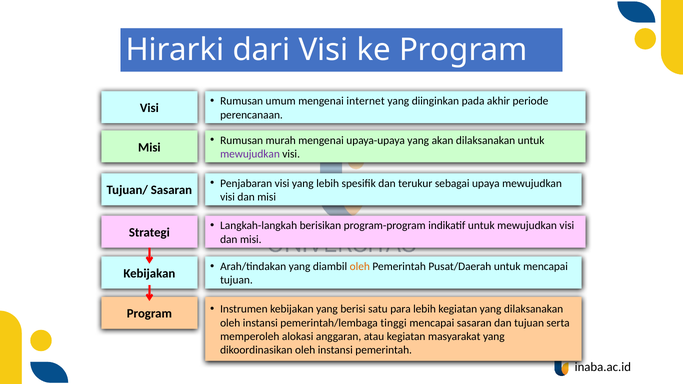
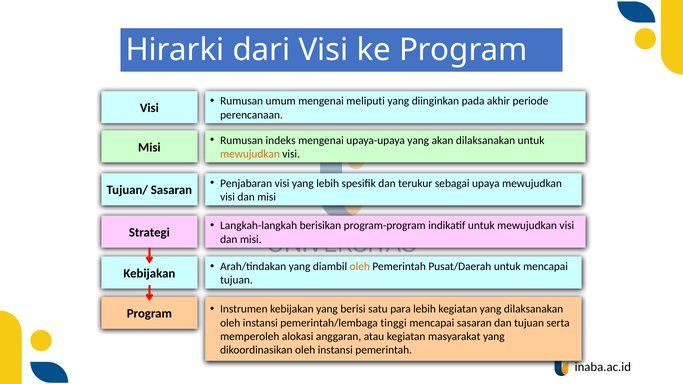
internet: internet -> meliputi
murah: murah -> indeks
mewujudkan at (250, 154) colour: purple -> orange
